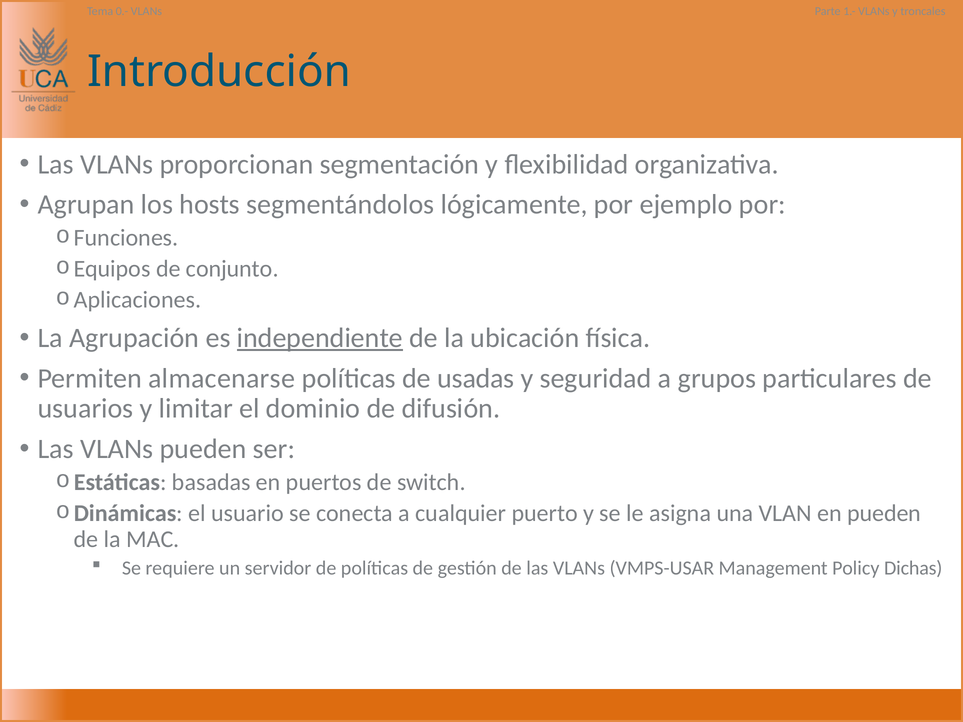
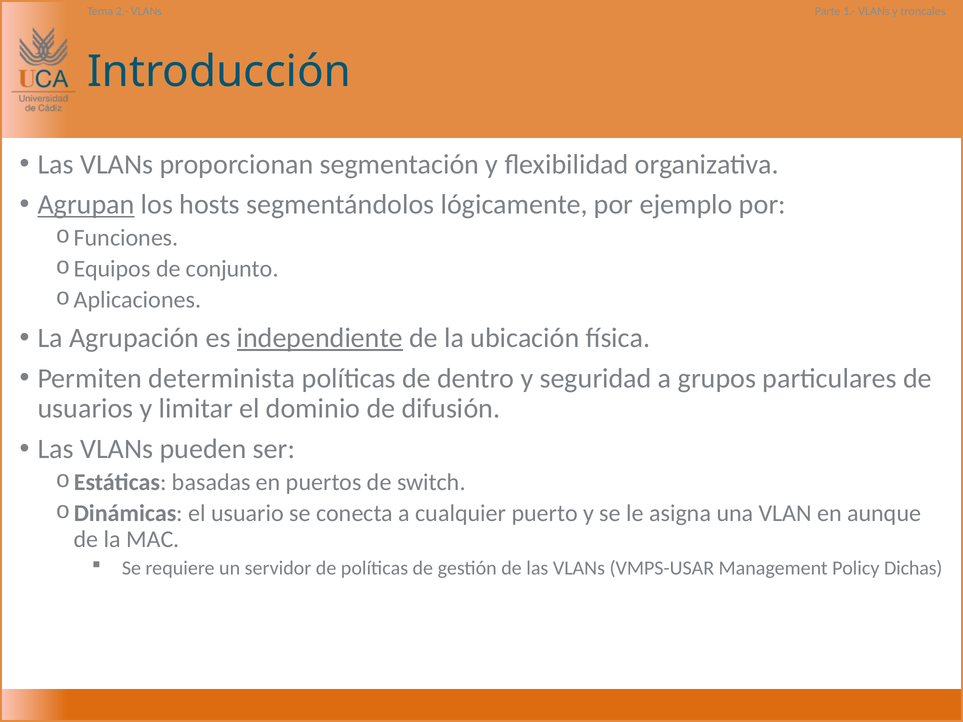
0.-: 0.- -> 2.-
Agrupan underline: none -> present
almacenarse: almacenarse -> determinista
usadas: usadas -> dentro
en pueden: pueden -> aunque
